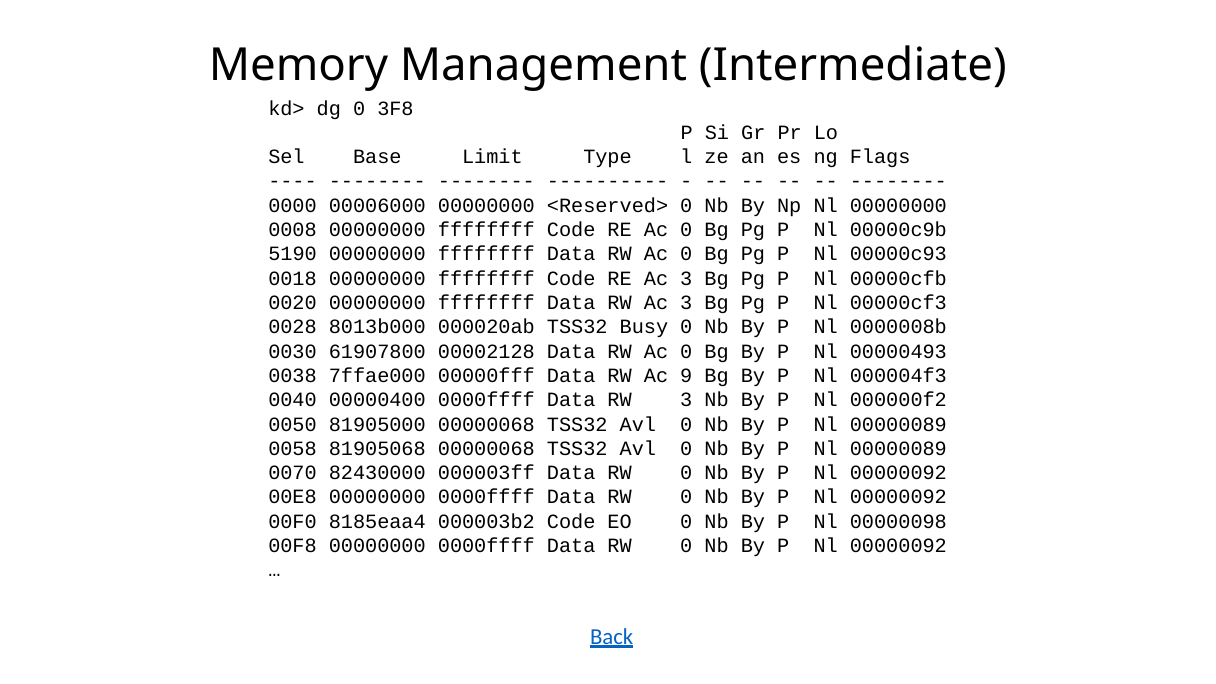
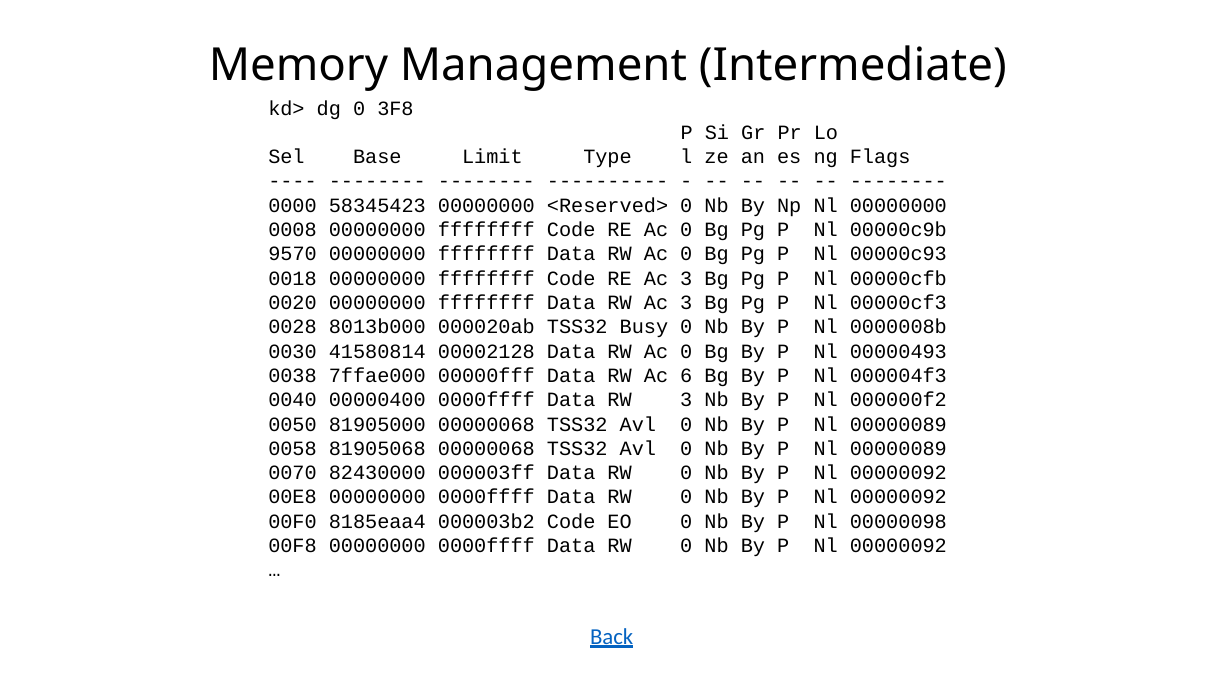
00006000: 00006000 -> 58345423
5190: 5190 -> 9570
61907800: 61907800 -> 41580814
9: 9 -> 6
